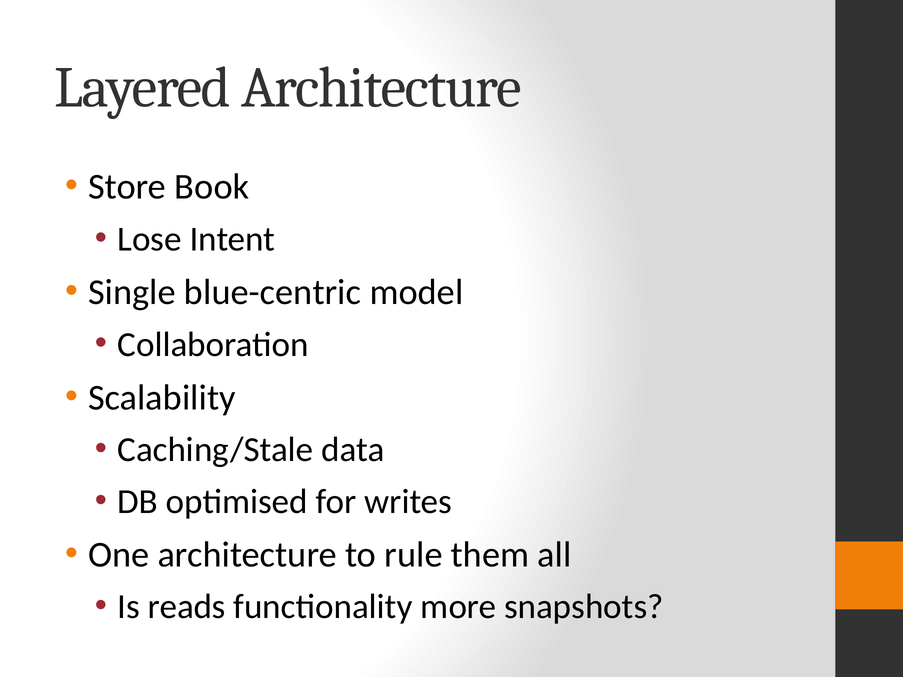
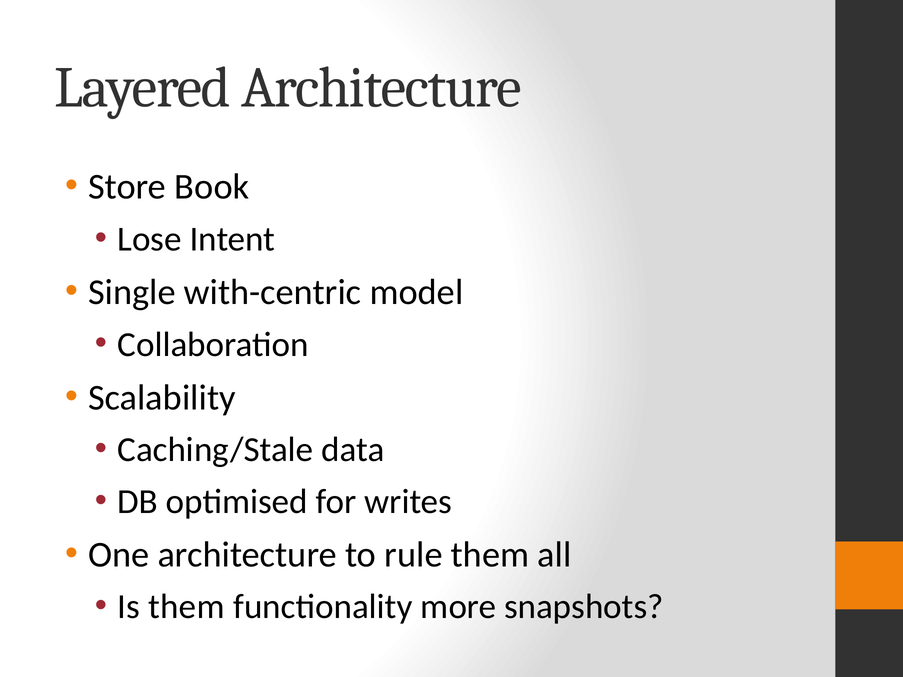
blue-centric: blue-centric -> with-centric
Is reads: reads -> them
